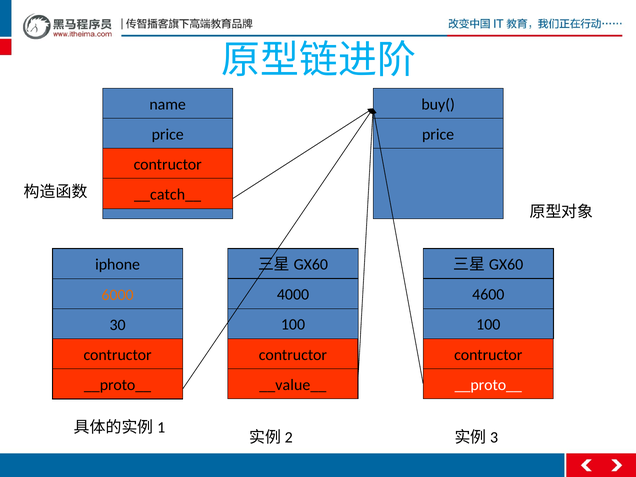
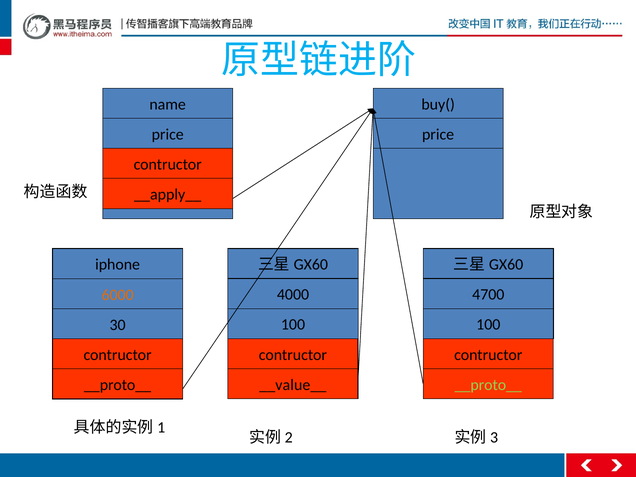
__catch__: __catch__ -> __apply__
4600: 4600 -> 4700
__proto__ at (488, 385) colour: white -> light green
